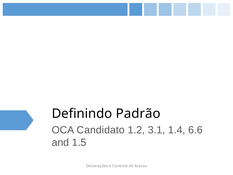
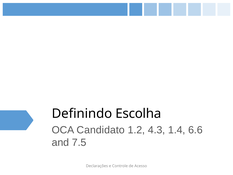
Padrão: Padrão -> Escolha
3.1: 3.1 -> 4.3
1.5: 1.5 -> 7.5
